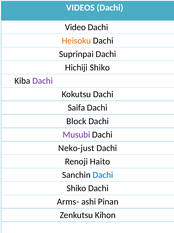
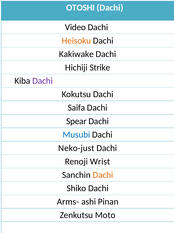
VIDEOS: VIDEOS -> OTOSHI
Suprinpai: Suprinpai -> Kakiwake
Hichiji Shiko: Shiko -> Strike
Block: Block -> Spear
Musubi colour: purple -> blue
Haito: Haito -> Wrist
Dachi at (103, 174) colour: blue -> orange
Kihon: Kihon -> Moto
